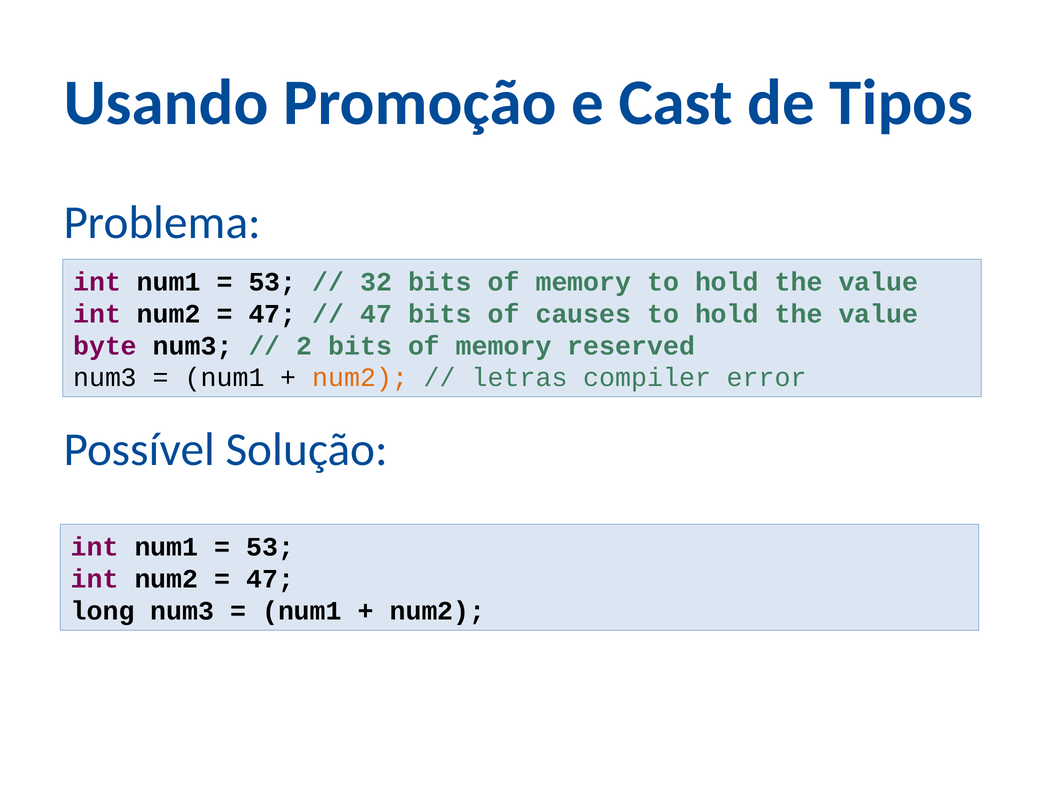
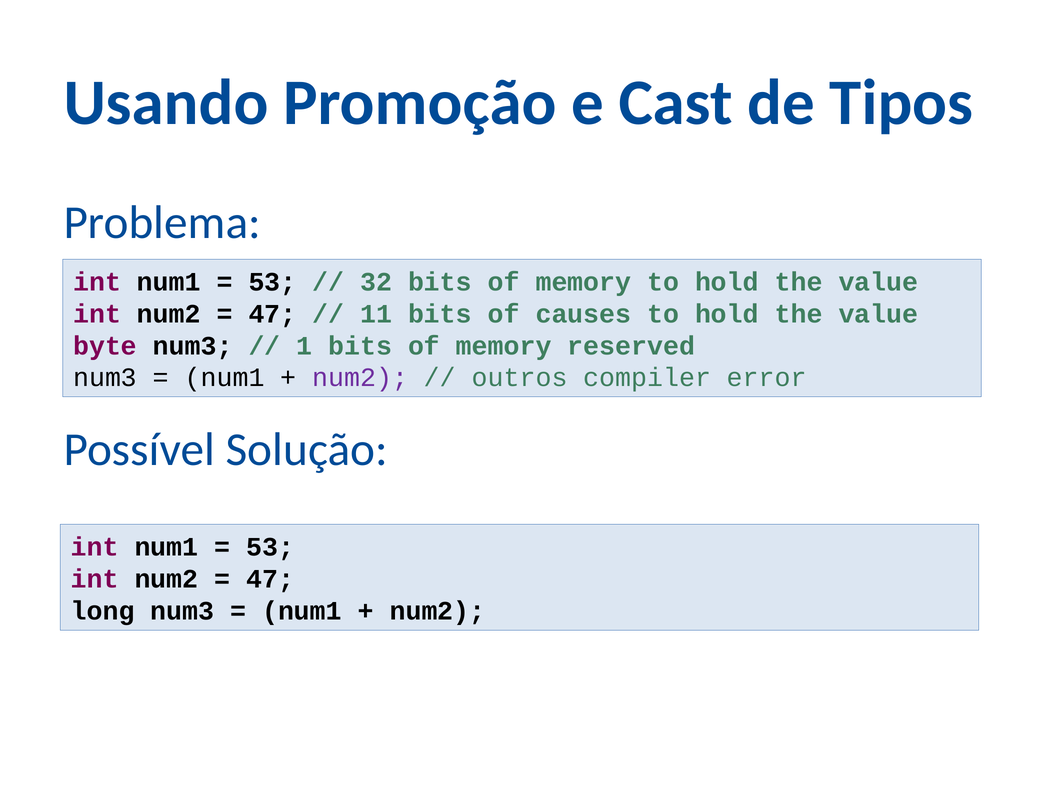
47 at (376, 314): 47 -> 11
2: 2 -> 1
num2 at (360, 378) colour: orange -> purple
letras: letras -> outros
